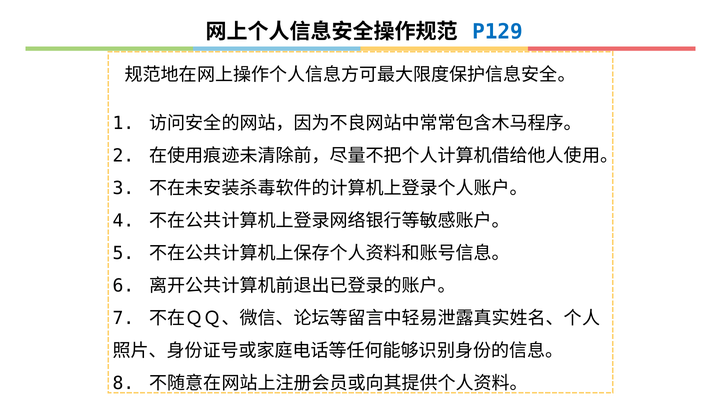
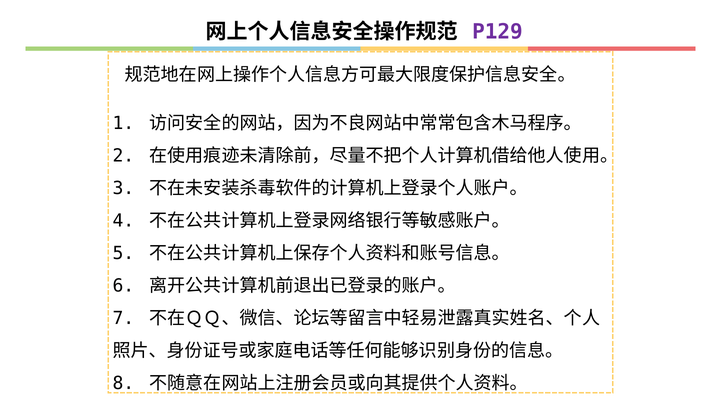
P129 colour: blue -> purple
